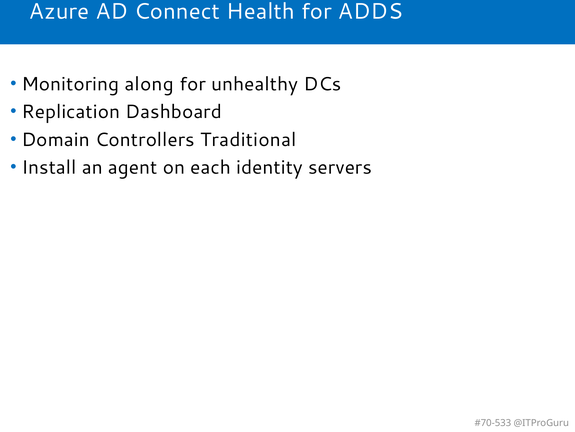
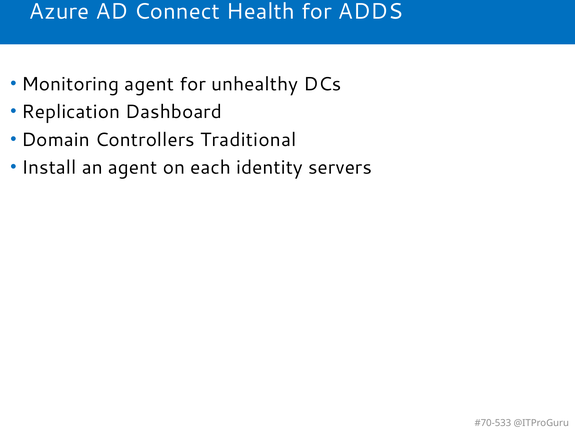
Monitoring along: along -> agent
